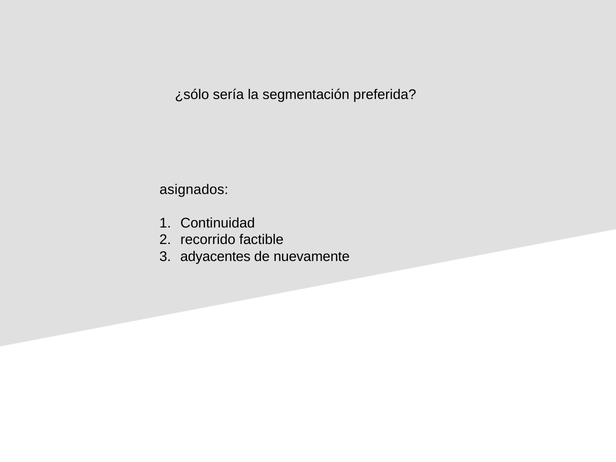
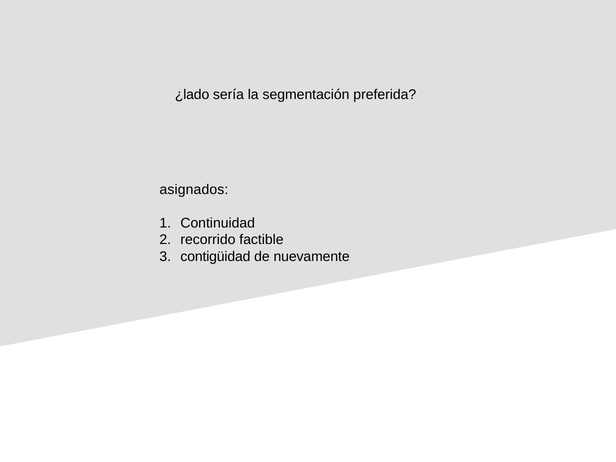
¿sólo: ¿sólo -> ¿lado
adyacentes: adyacentes -> contigüidad
